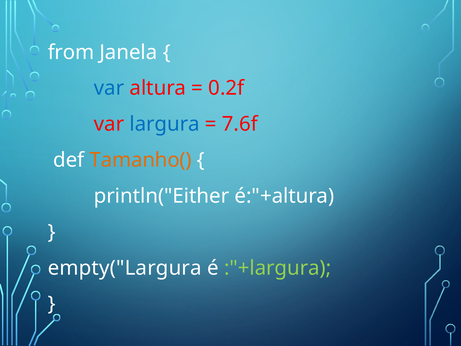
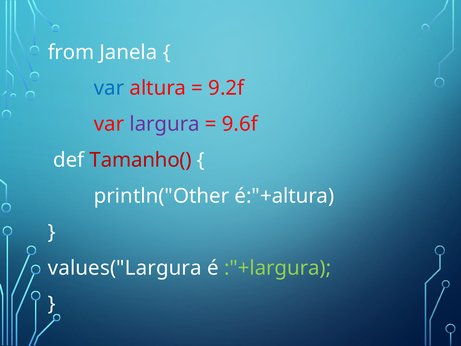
0.2f: 0.2f -> 9.2f
largura colour: blue -> purple
7.6f: 7.6f -> 9.6f
Tamanho( colour: orange -> red
println("Either: println("Either -> println("Other
empty("Largura: empty("Largura -> values("Largura
